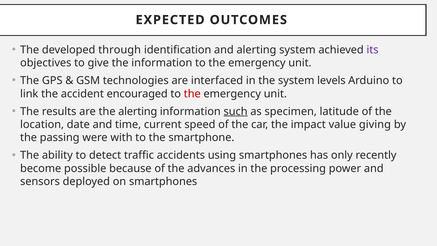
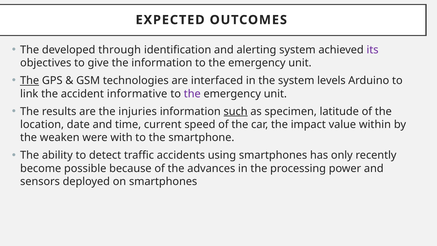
The at (30, 81) underline: none -> present
encouraged: encouraged -> informative
the at (192, 94) colour: red -> purple
the alerting: alerting -> injuries
giving: giving -> within
passing: passing -> weaken
